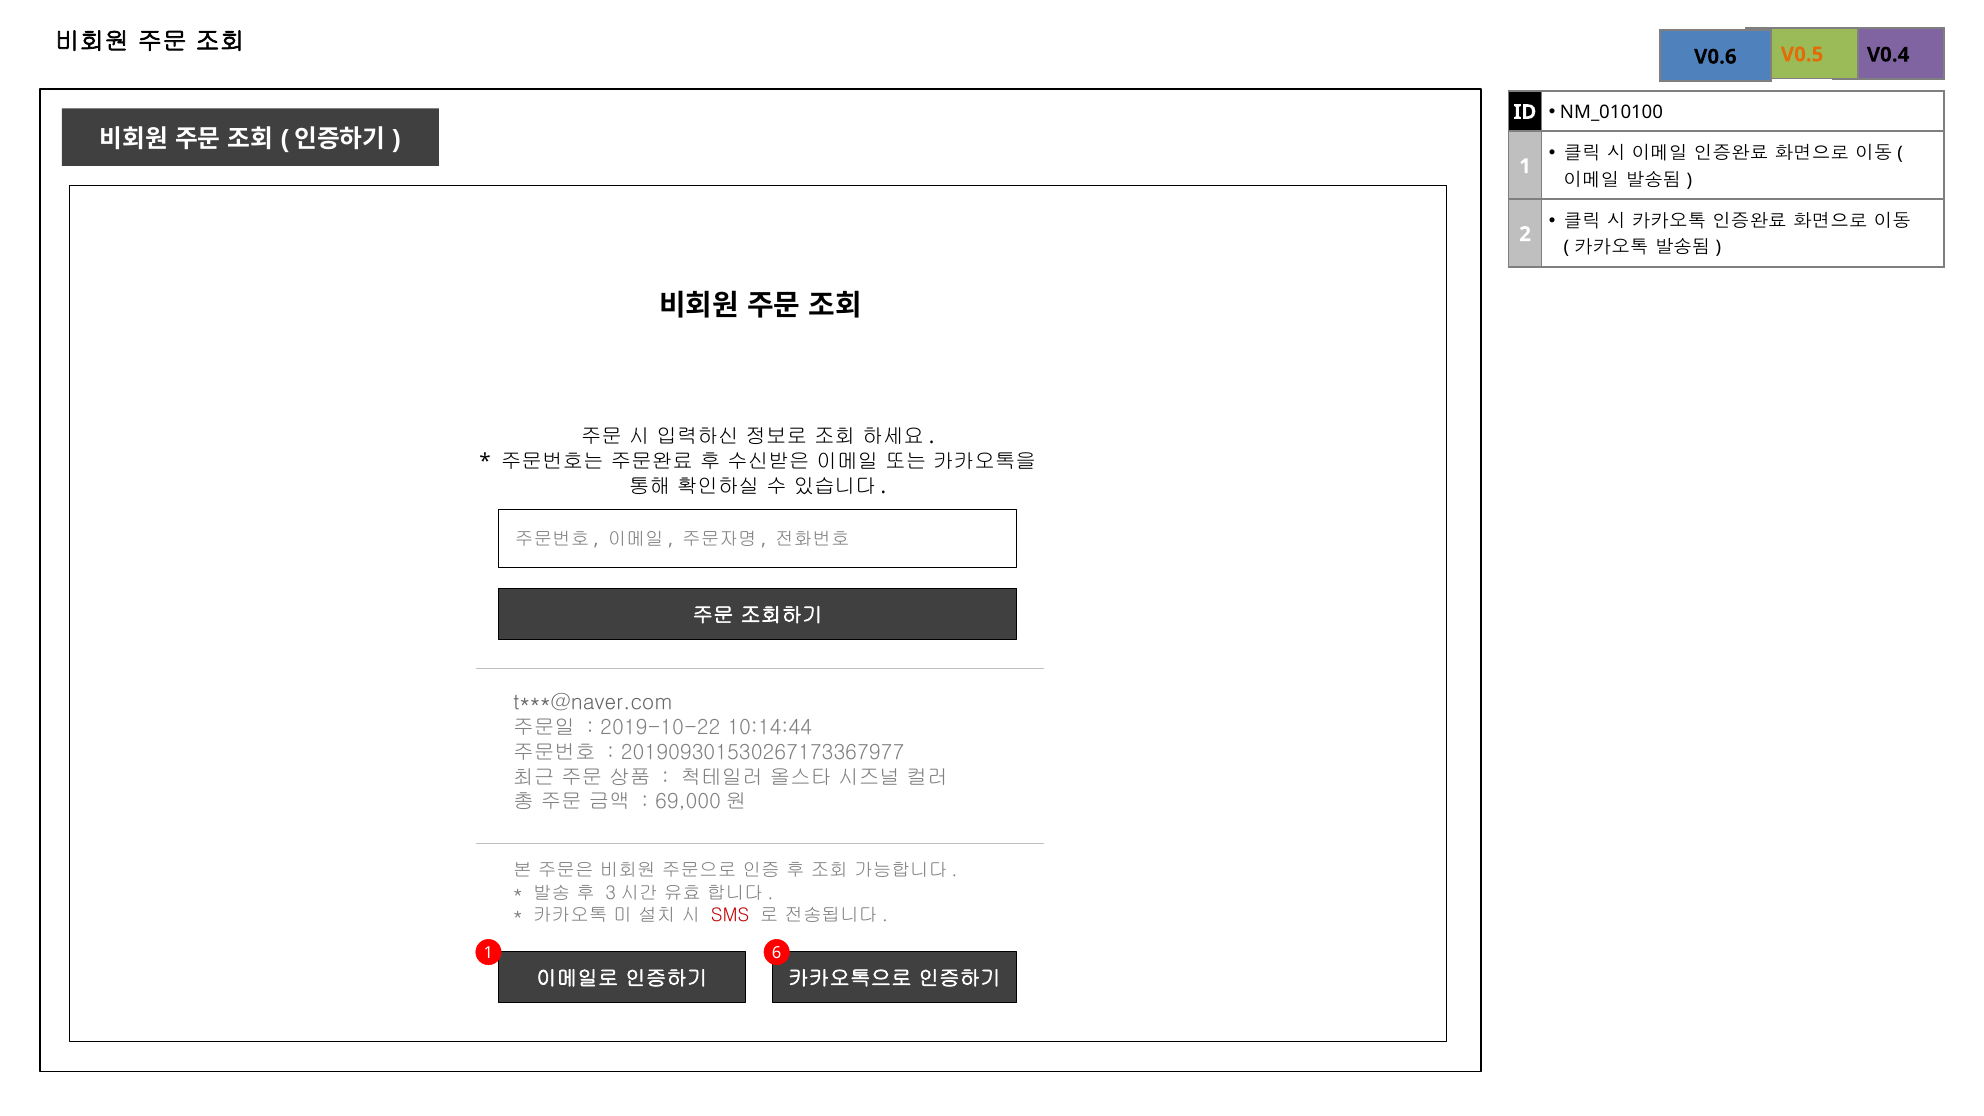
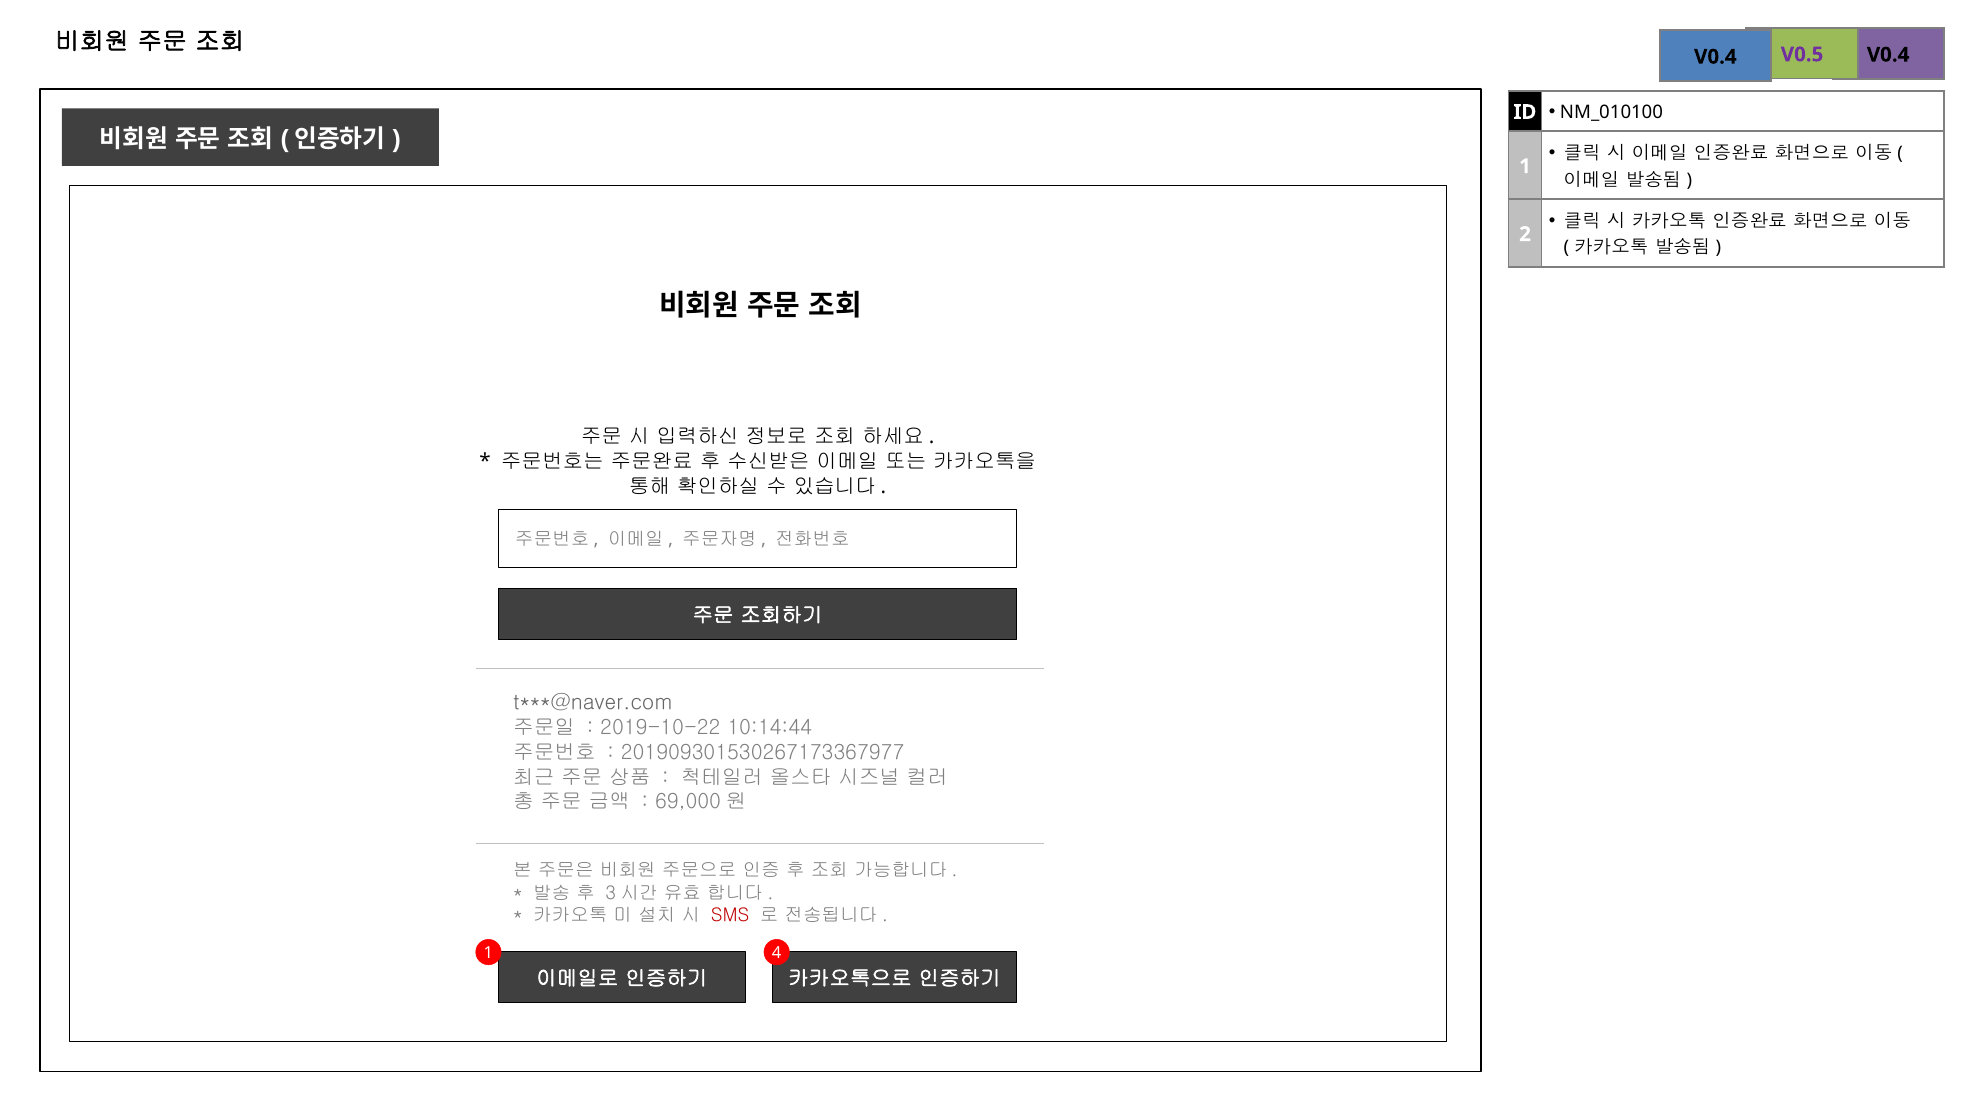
V0.5 colour: orange -> purple
V0.6 at (1715, 57): V0.6 -> V0.4
6: 6 -> 4
